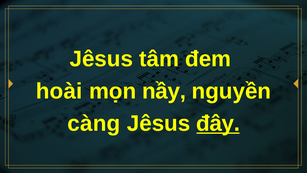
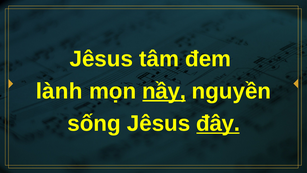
hoài: hoài -> lành
nầy underline: none -> present
càng: càng -> sống
